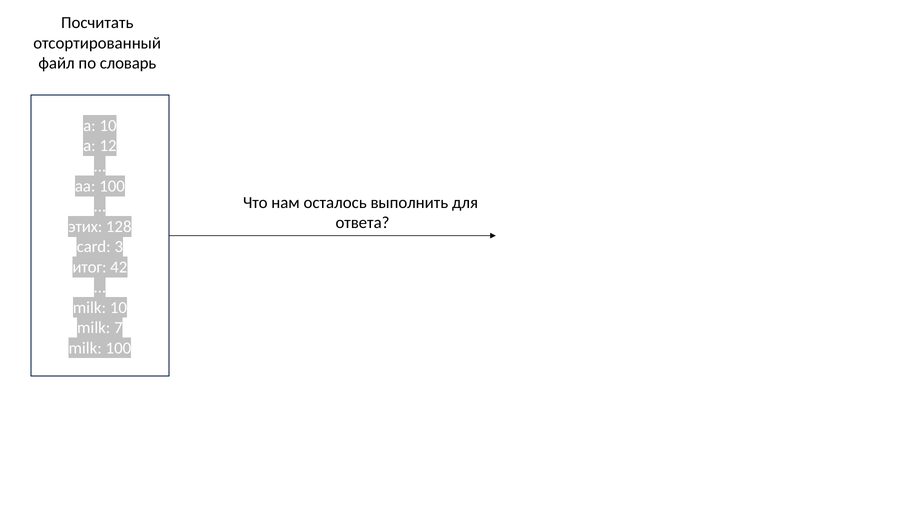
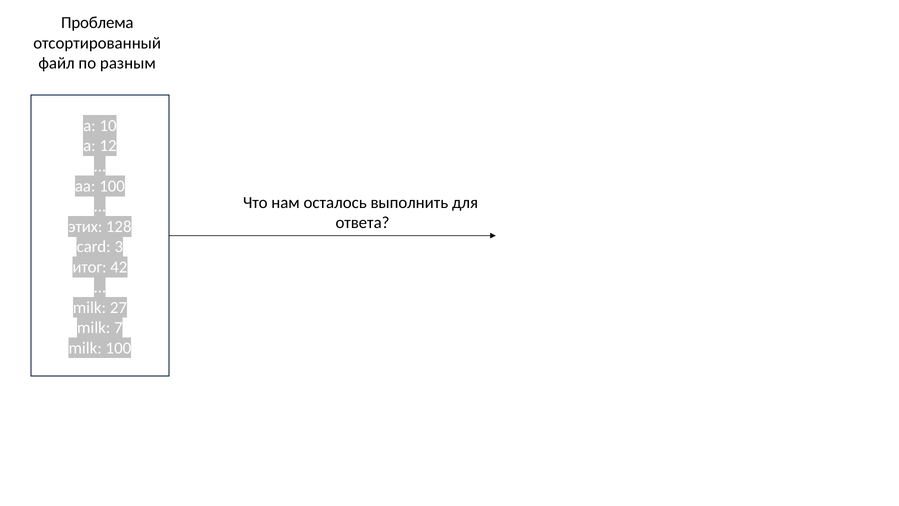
Посчитать: Посчитать -> Проблема
словарь: словарь -> разным
milk 10: 10 -> 27
